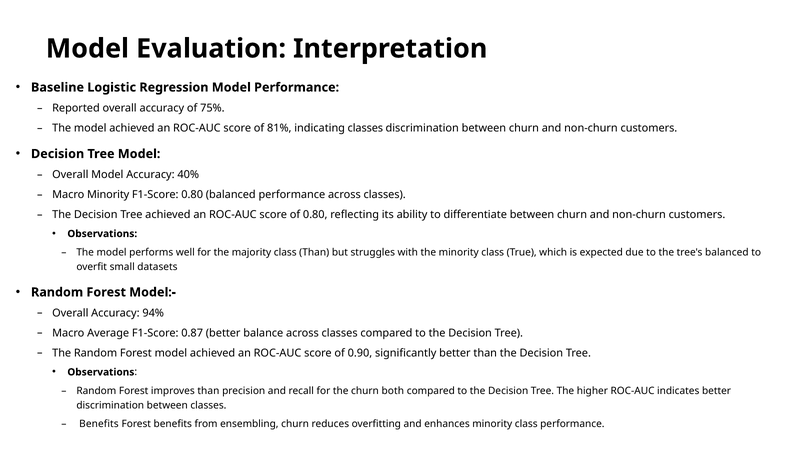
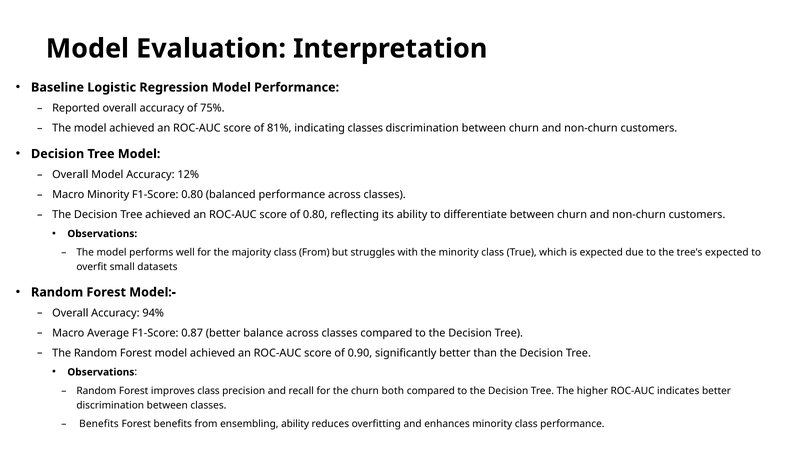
40%: 40% -> 12%
class Than: Than -> From
tree's balanced: balanced -> expected
improves than: than -> class
ensembling churn: churn -> ability
